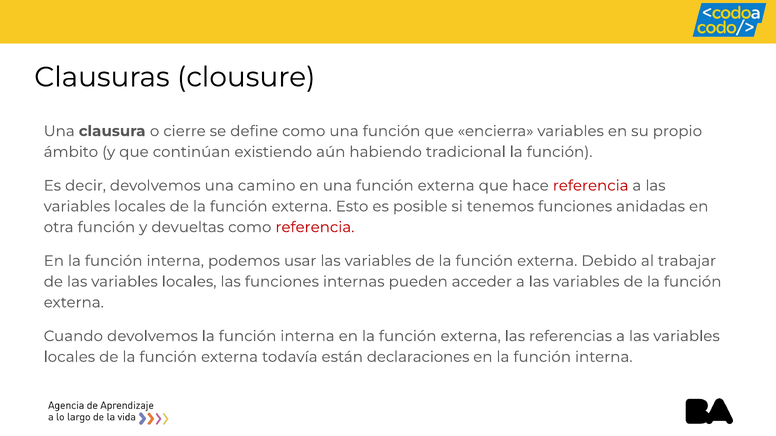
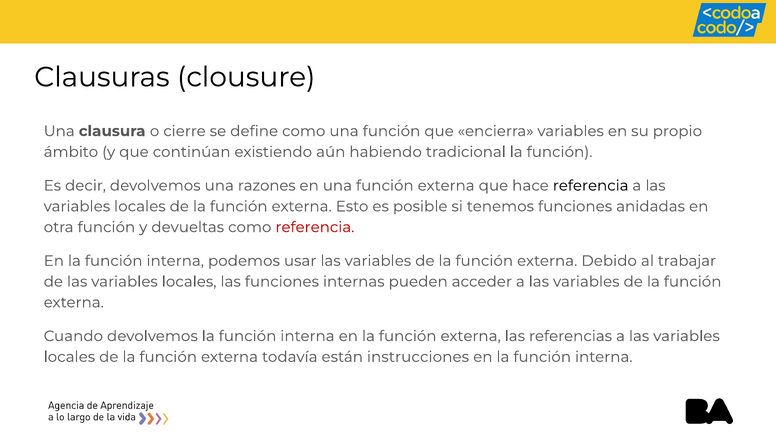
camino: camino -> razones
referencia at (591, 186) colour: red -> black
declaraciones: declaraciones -> instrucciones
